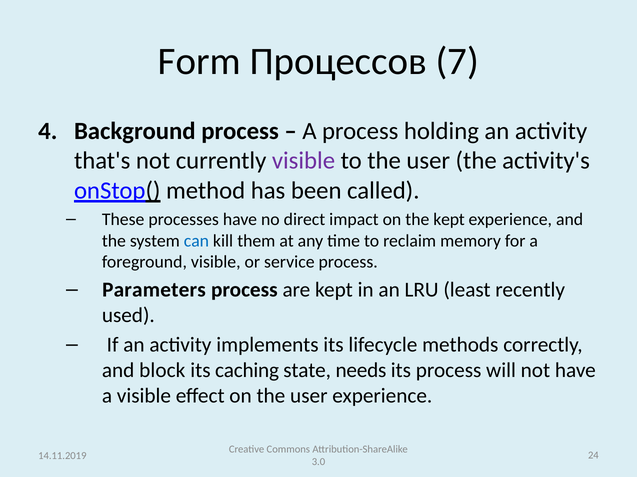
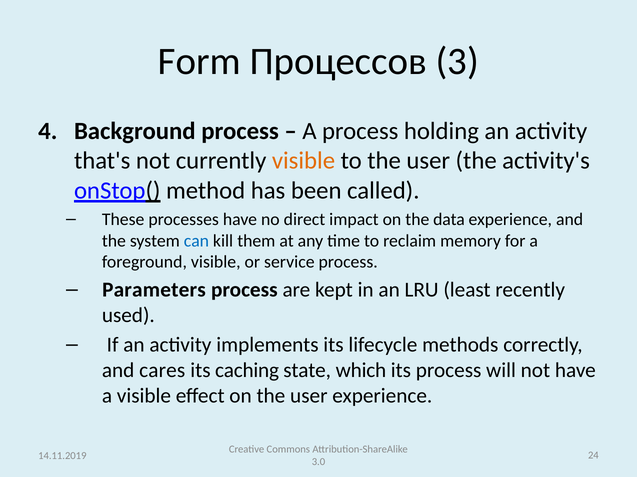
7: 7 -> 3
visible at (303, 161) colour: purple -> orange
the kept: kept -> data
block: block -> cares
needs: needs -> which
